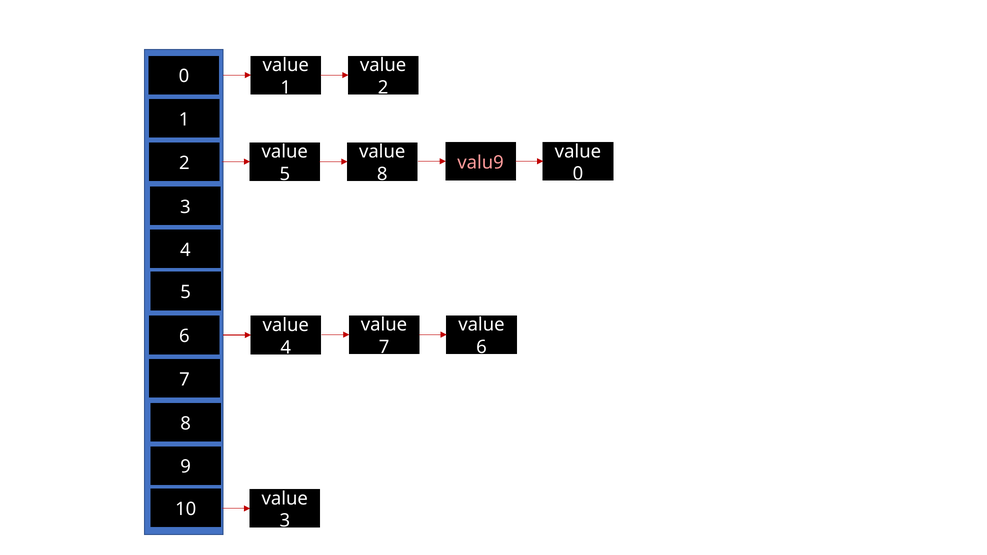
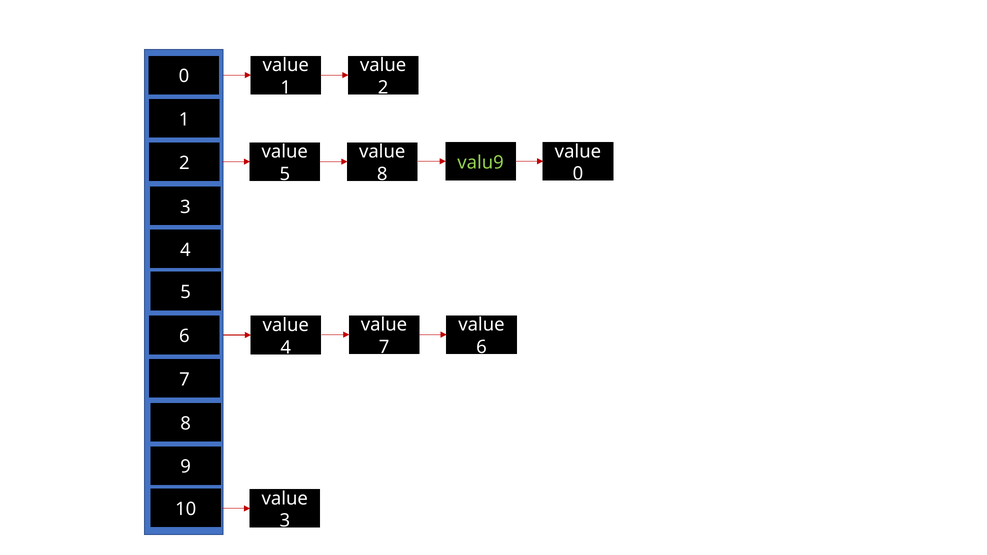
valu9 colour: pink -> light green
